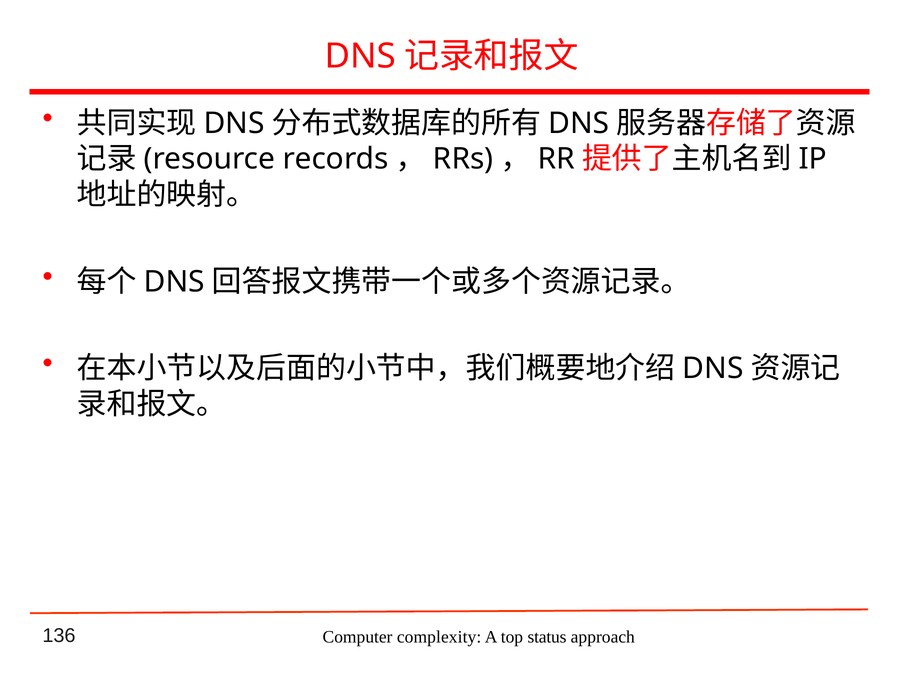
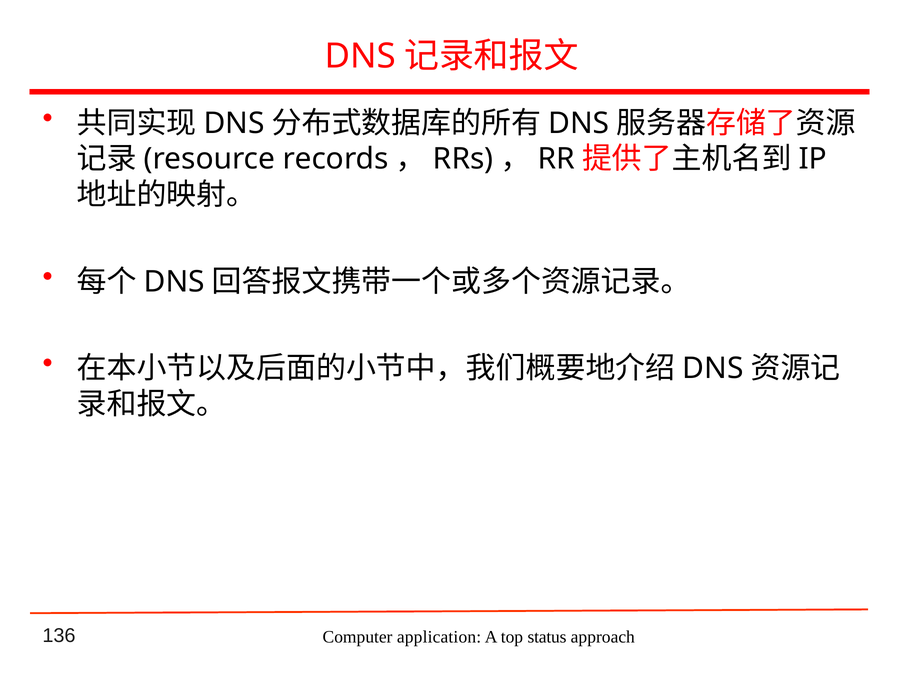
complexity: complexity -> application
